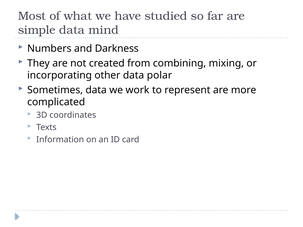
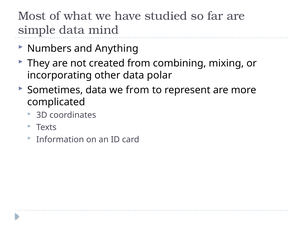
Darkness: Darkness -> Anything
we work: work -> from
